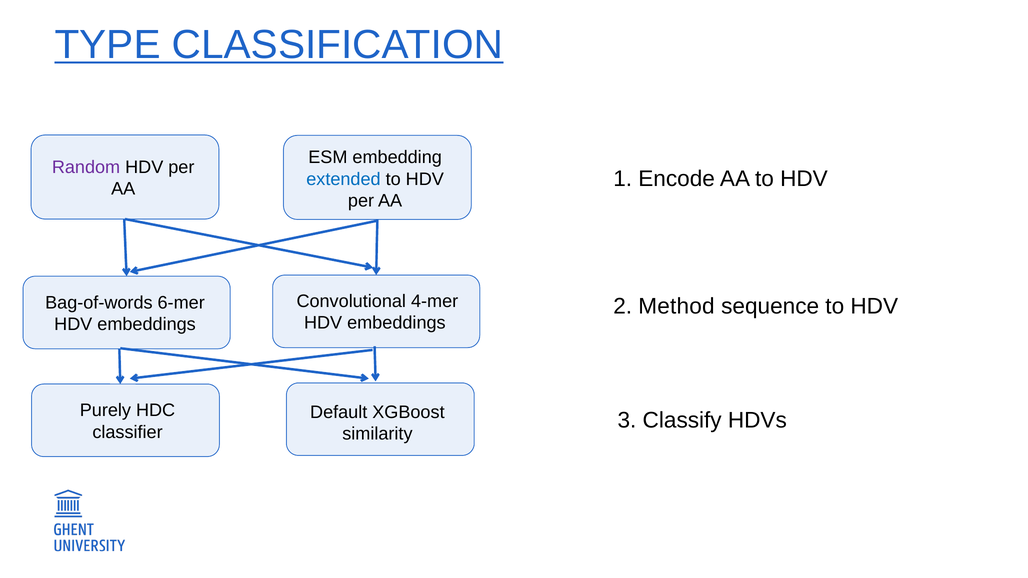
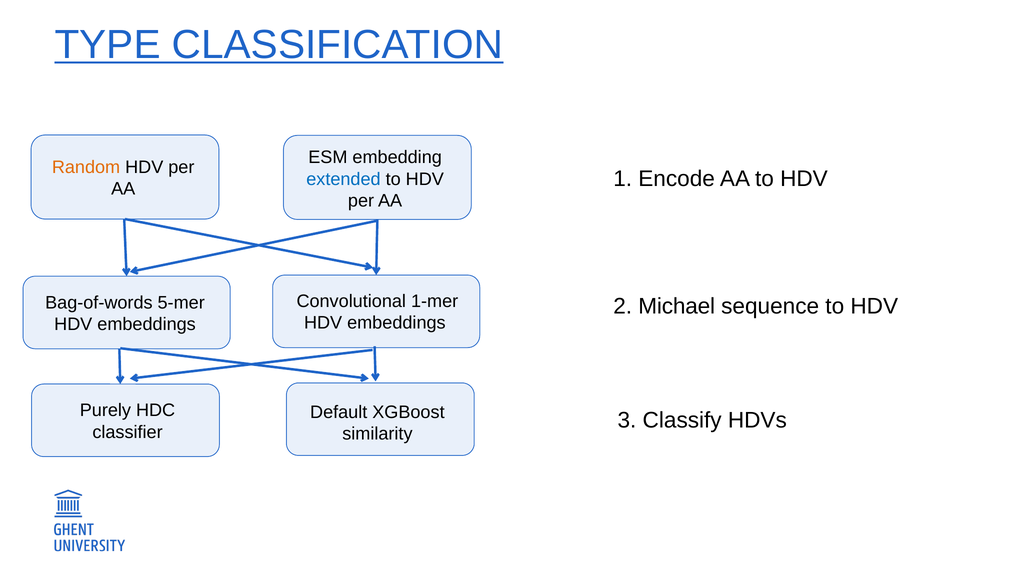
Random colour: purple -> orange
4-mer: 4-mer -> 1-mer
6-mer: 6-mer -> 5-mer
Method: Method -> Michael
